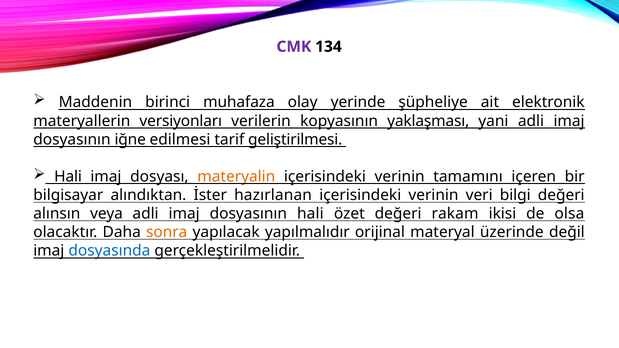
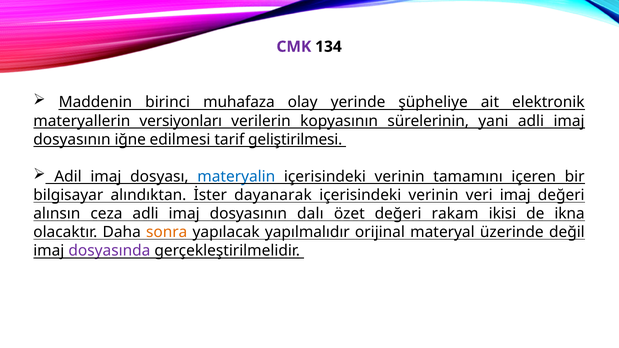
yaklaşması: yaklaşması -> sürelerinin
Hali at (68, 177): Hali -> Adil
materyalin colour: orange -> blue
hazırlanan: hazırlanan -> dayanarak
veri bilgi: bilgi -> imaj
veya: veya -> ceza
dosyasının hali: hali -> dalı
olsa: olsa -> ikna
dosyasında colour: blue -> purple
